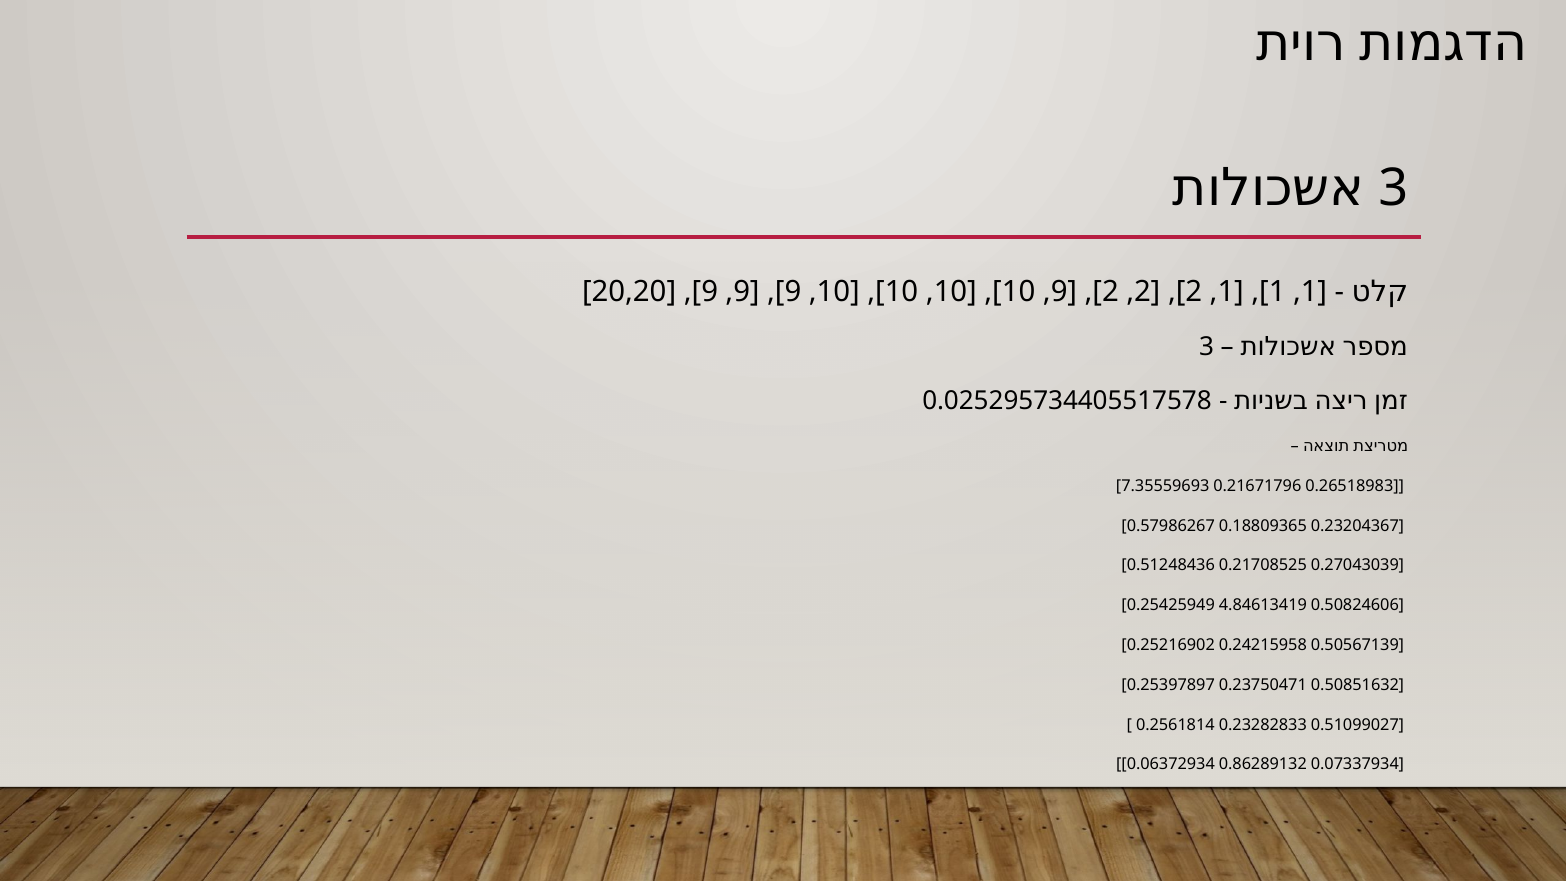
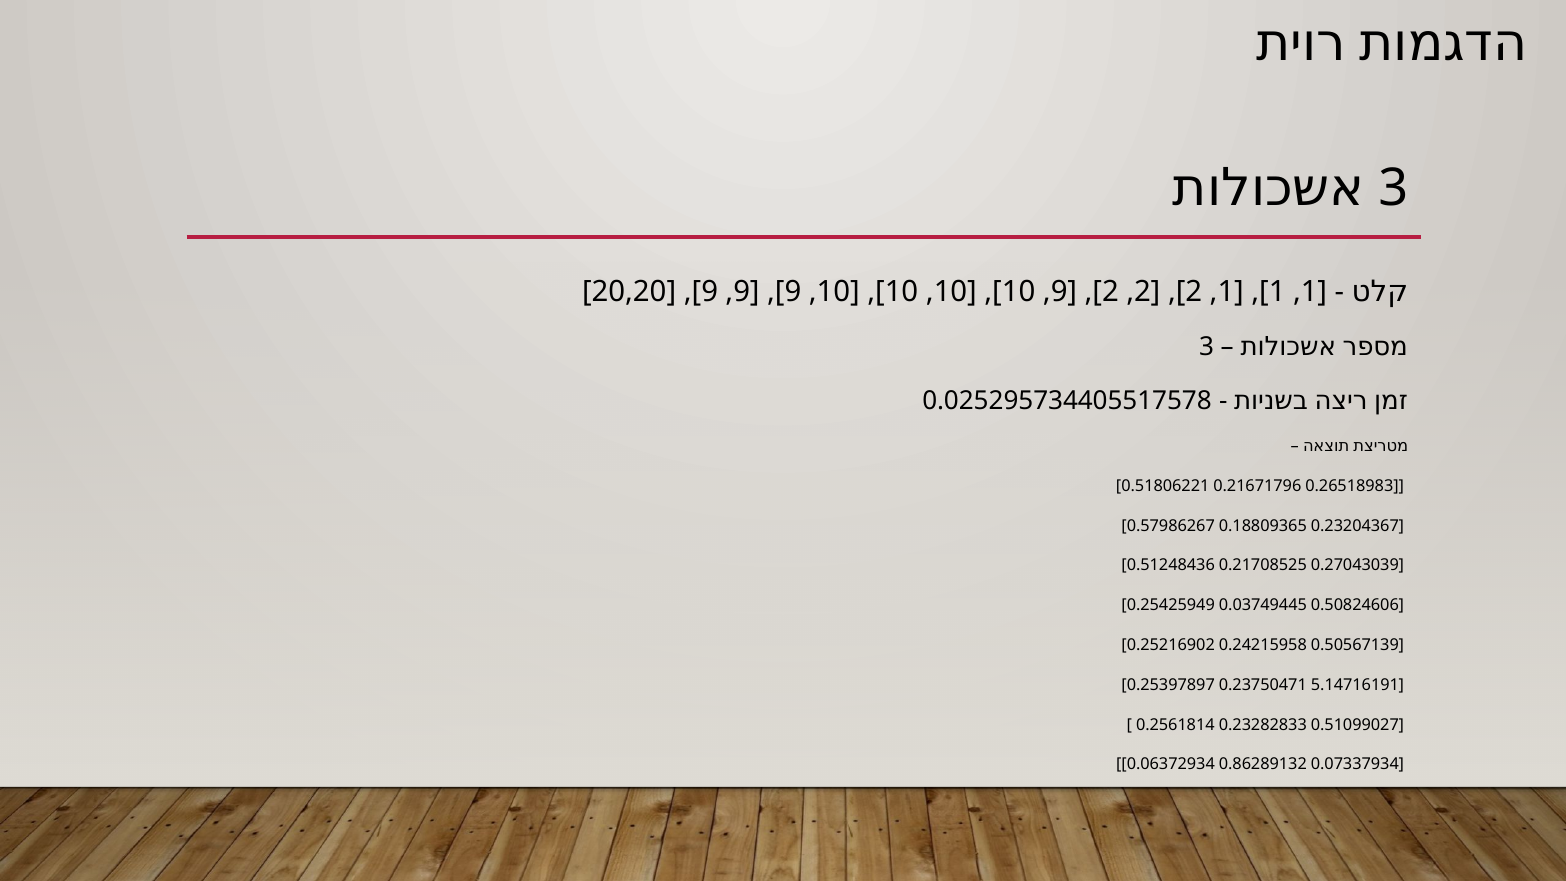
7.35559693: 7.35559693 -> 0.51806221
4.84613419: 4.84613419 -> 0.03749445
0.50851632: 0.50851632 -> 5.14716191
